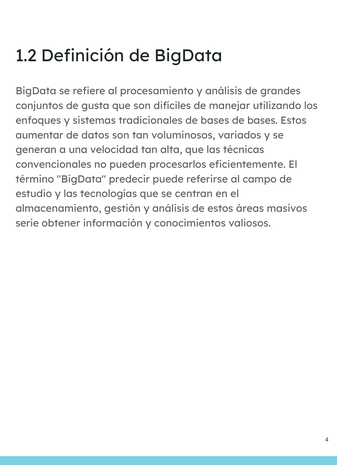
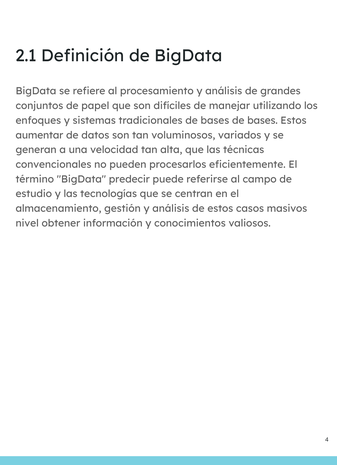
1.2: 1.2 -> 2.1
gusta: gusta -> papel
áreas: áreas -> casos
serie: serie -> nivel
